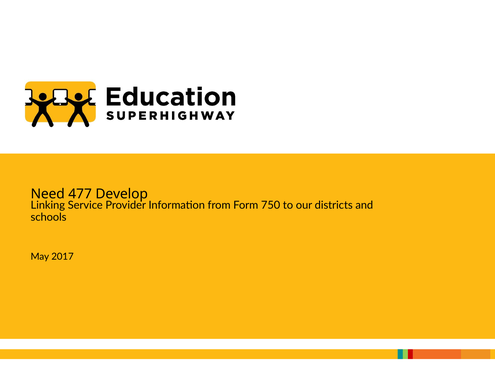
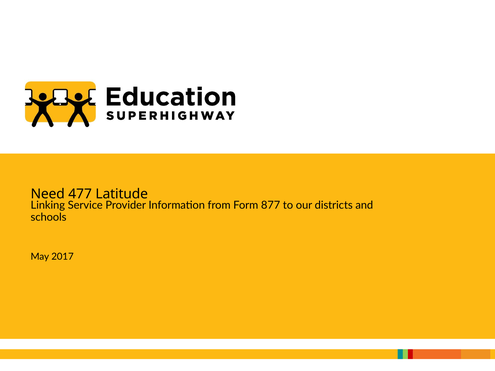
Develop: Develop -> Latitude
750: 750 -> 877
